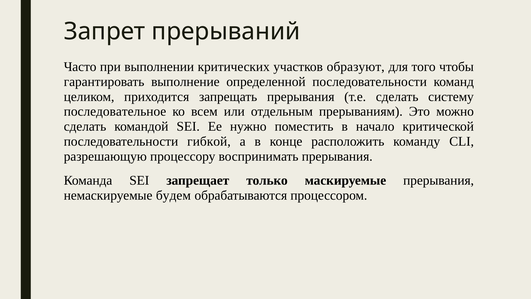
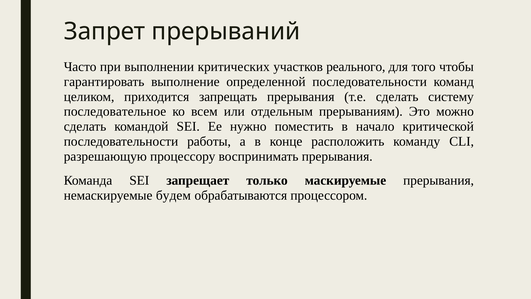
образуют: образуют -> реального
гибкой: гибкой -> работы
